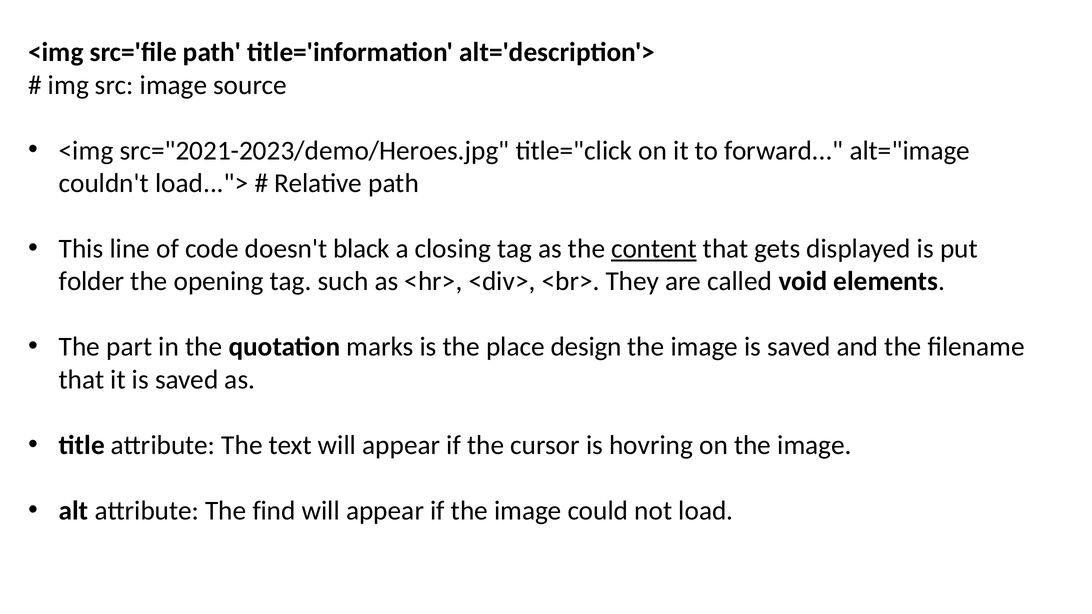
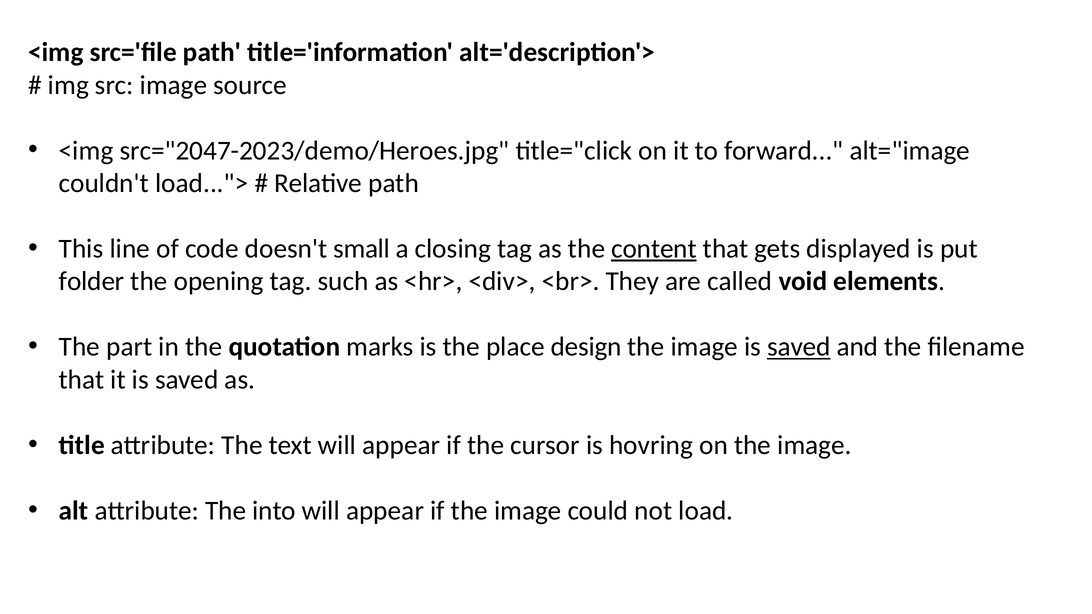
src="2021-2023/demo/Heroes.jpg: src="2021-2023/demo/Heroes.jpg -> src="2047-2023/demo/Heroes.jpg
black: black -> small
saved at (799, 347) underline: none -> present
find: find -> into
